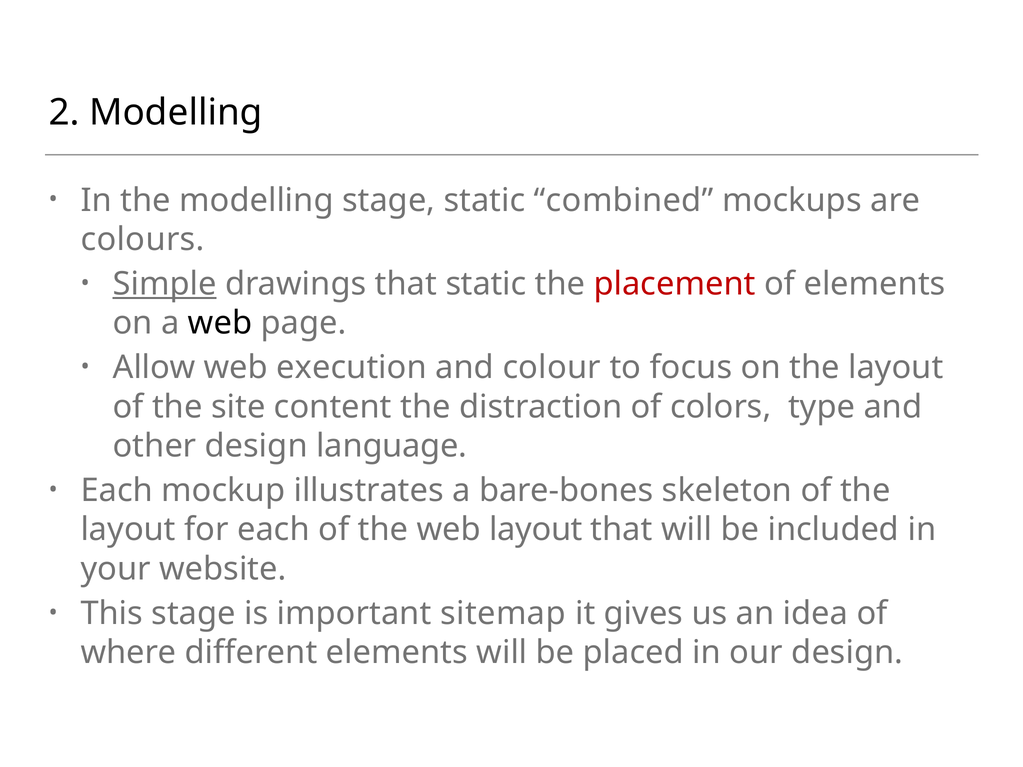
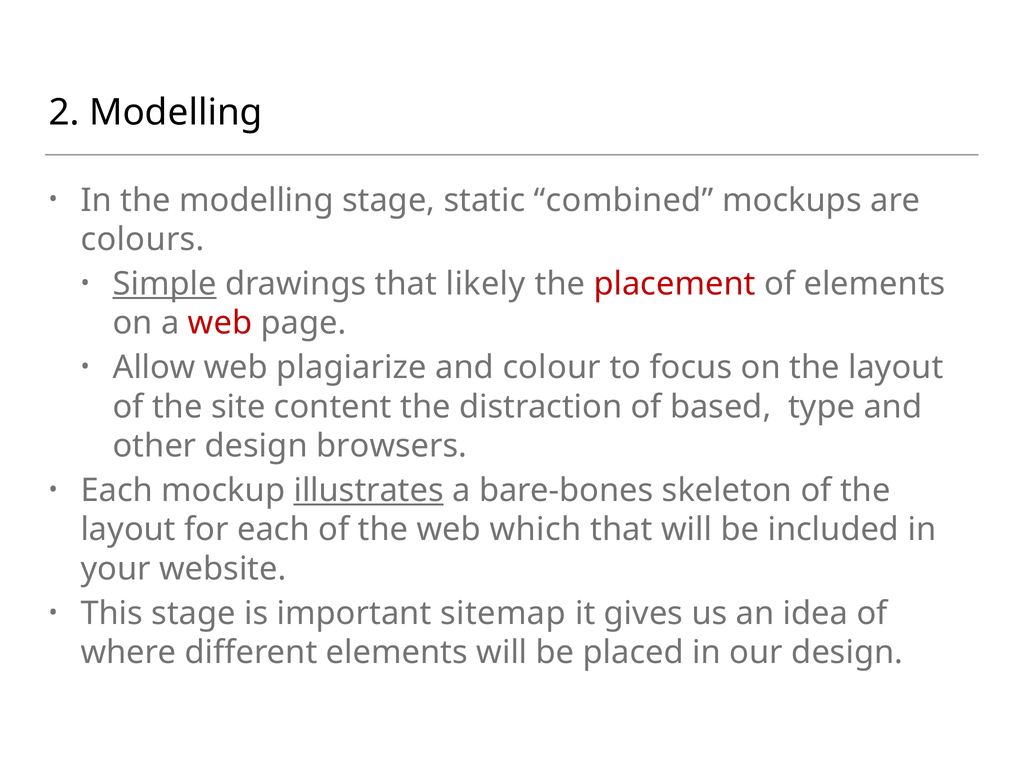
that static: static -> likely
web at (220, 323) colour: black -> red
execution: execution -> plagiarize
colors: colors -> based
language: language -> browsers
illustrates underline: none -> present
web layout: layout -> which
